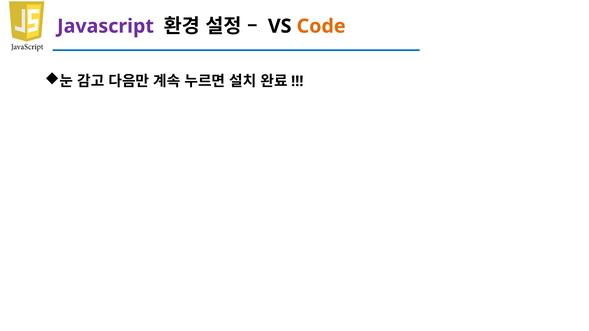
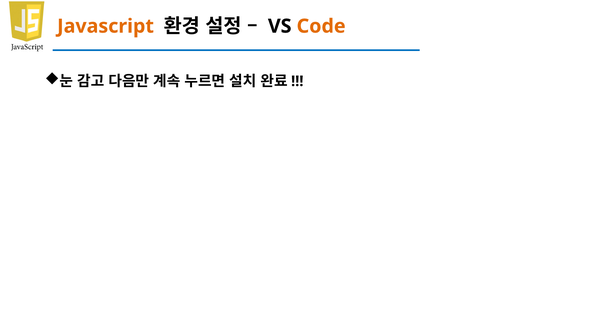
Javascript colour: purple -> orange
